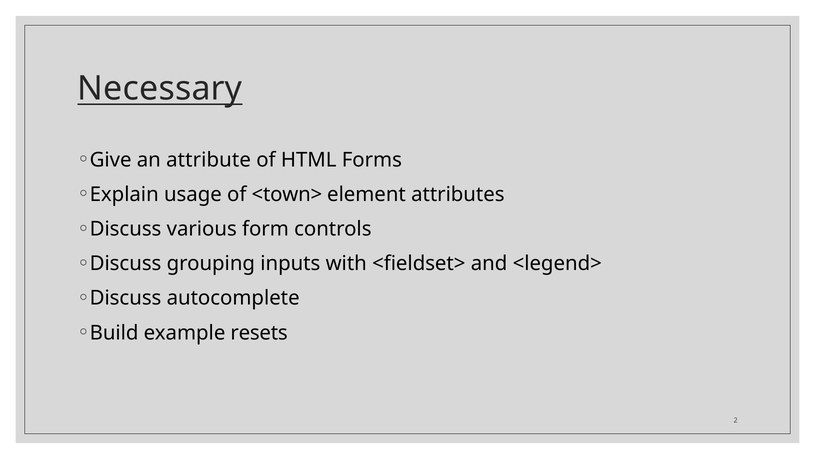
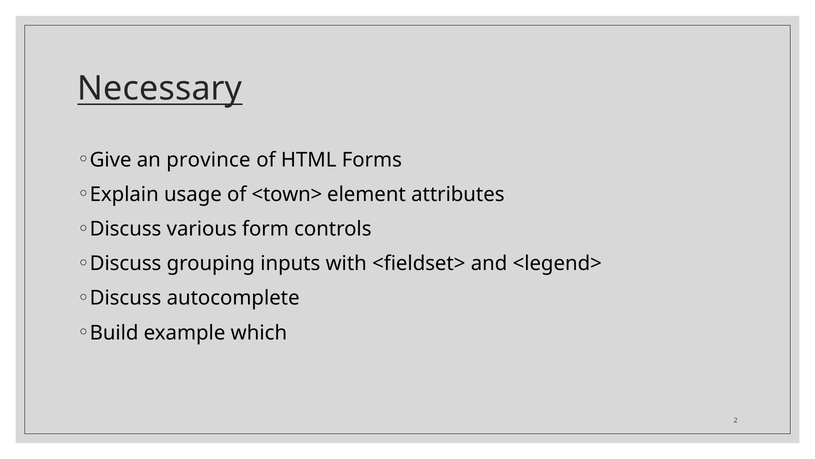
attribute: attribute -> province
resets: resets -> which
